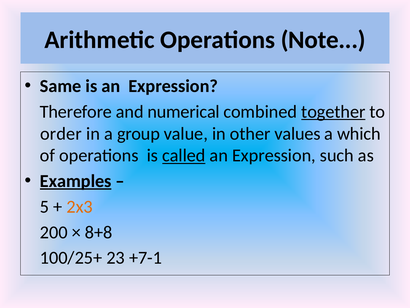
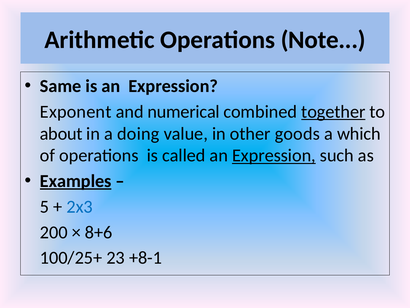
Therefore: Therefore -> Exponent
order: order -> about
group: group -> doing
values: values -> goods
called underline: present -> none
Expression at (274, 155) underline: none -> present
2x3 colour: orange -> blue
8+8: 8+8 -> 8+6
+7-1: +7-1 -> +8-1
